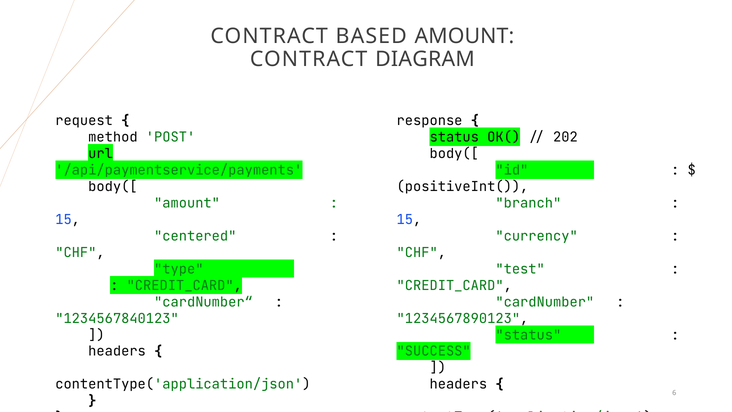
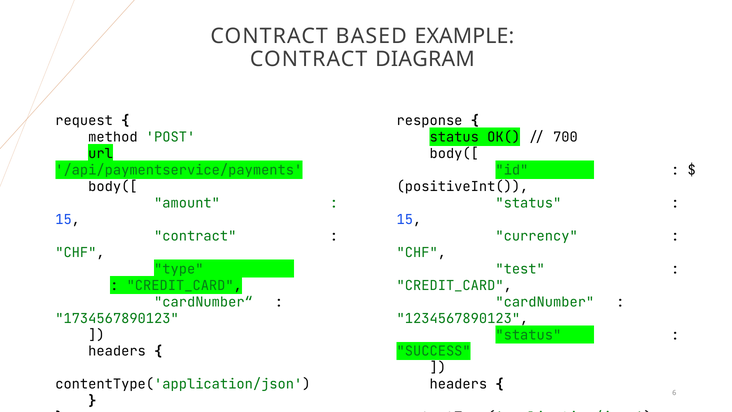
BASED AMOUNT: AMOUNT -> EXAMPLE
202: 202 -> 700
branch at (528, 203): branch -> status
centered at (195, 236): centered -> contract
1234567840123: 1234567840123 -> 1734567890123
